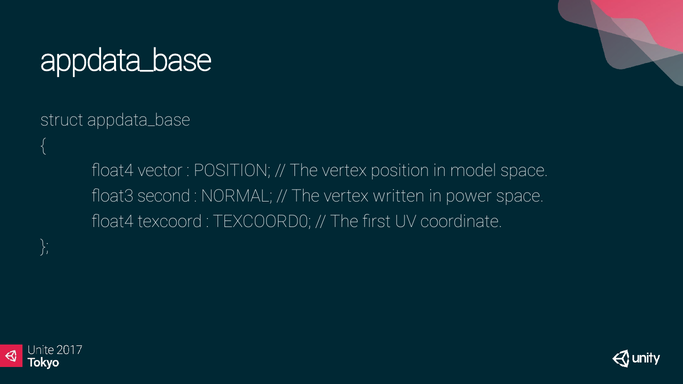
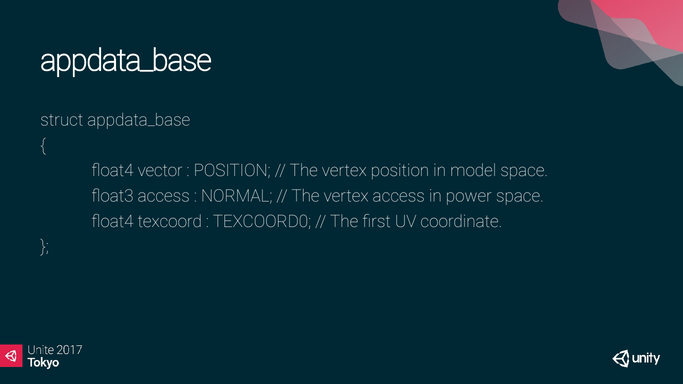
float3 second: second -> access
vertex written: written -> access
